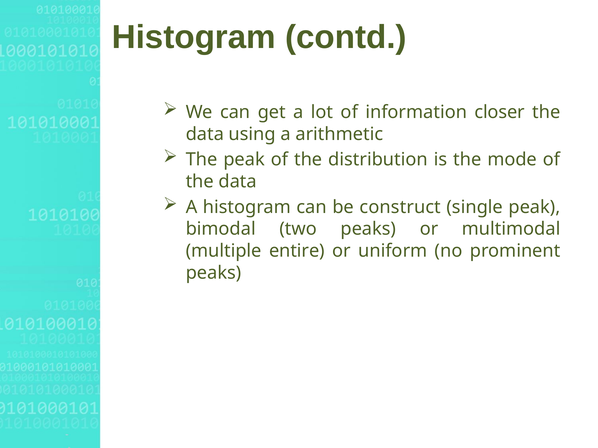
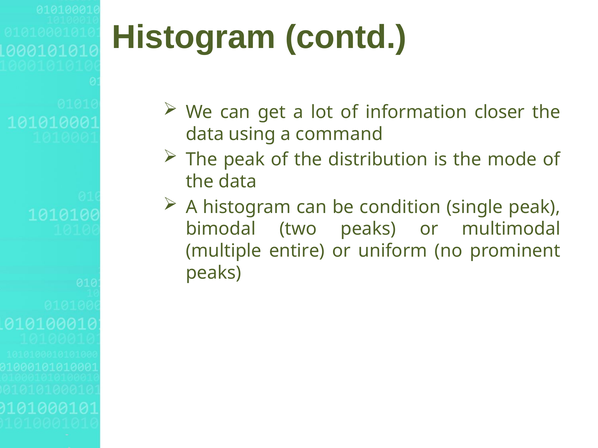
arithmetic: arithmetic -> command
construct: construct -> condition
